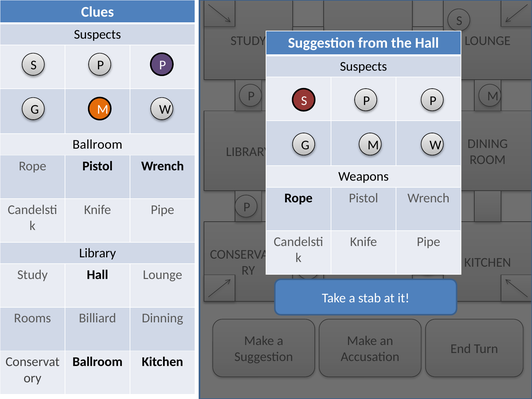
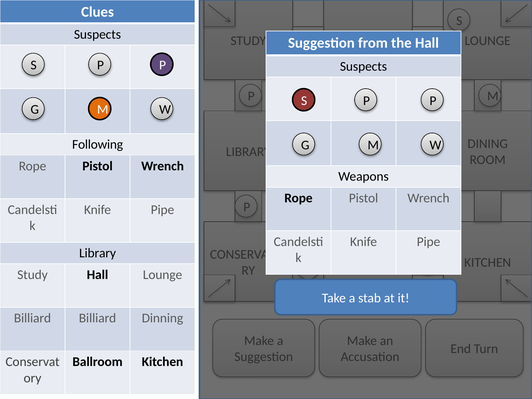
Ballroom at (97, 145): Ballroom -> Following
Rooms at (32, 318): Rooms -> Billiard
